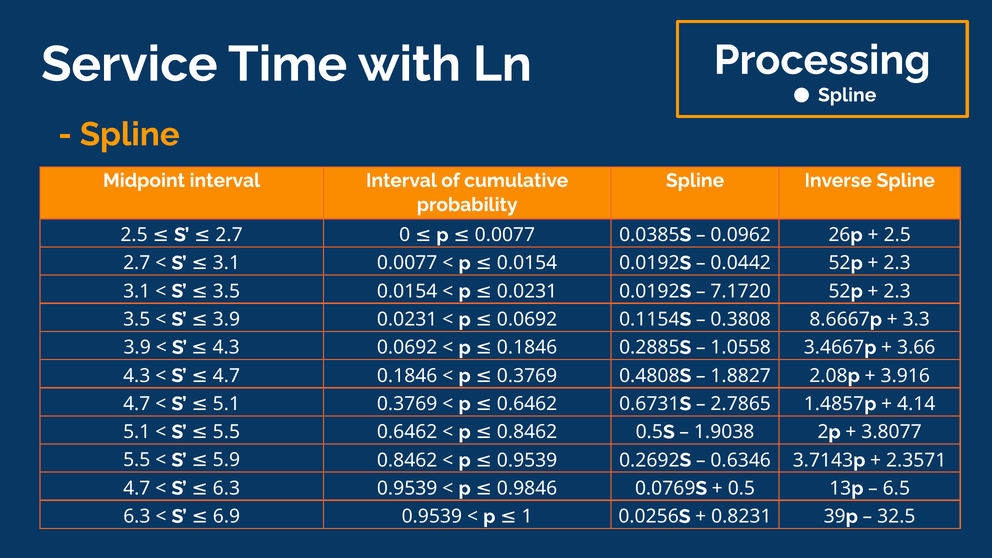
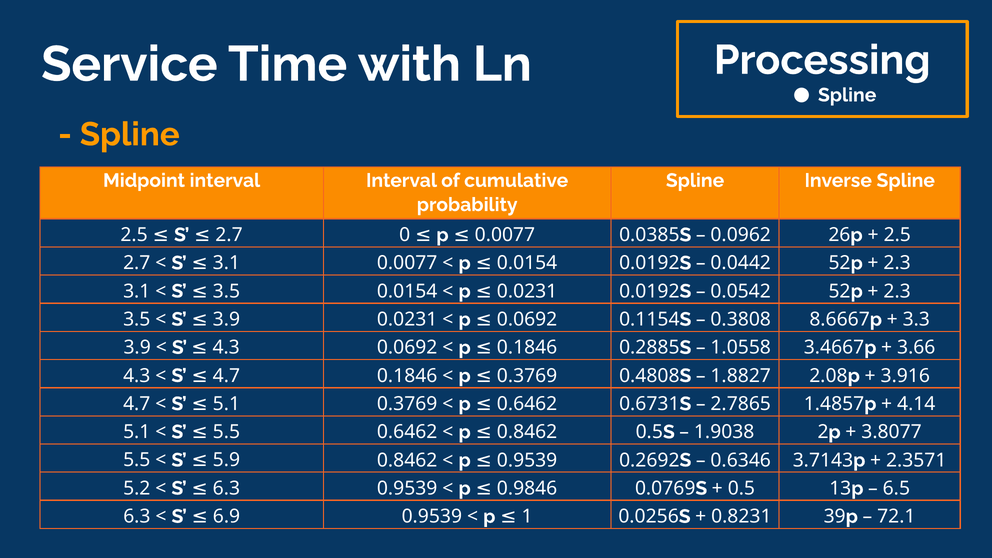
7.1720: 7.1720 -> 0.0542
4.7 at (137, 488): 4.7 -> 5.2
32.5: 32.5 -> 72.1
